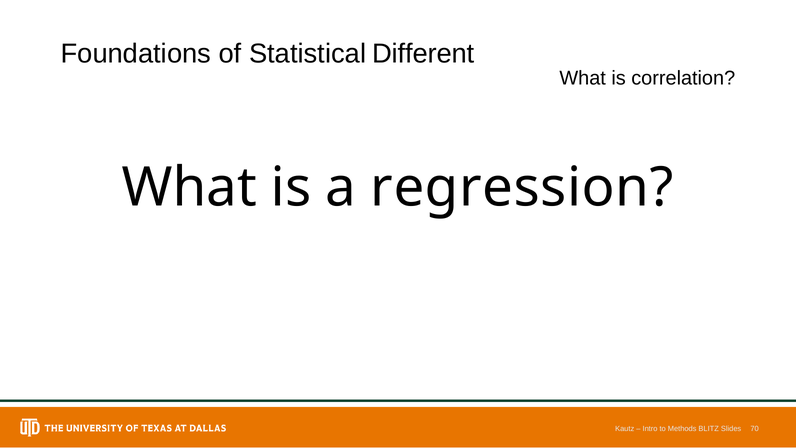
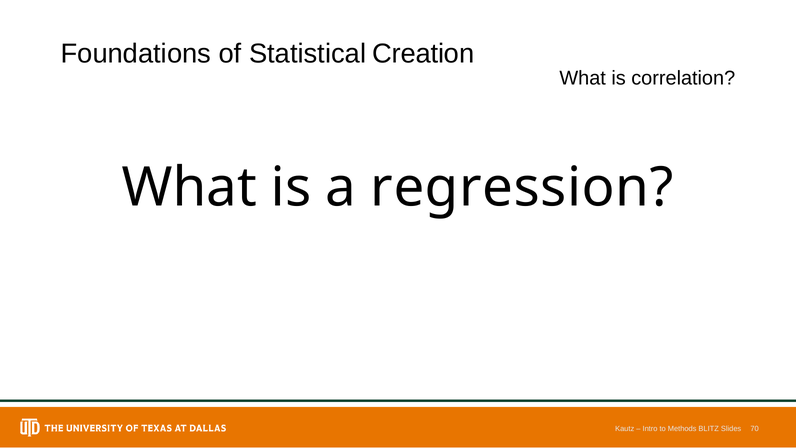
Different: Different -> Creation
